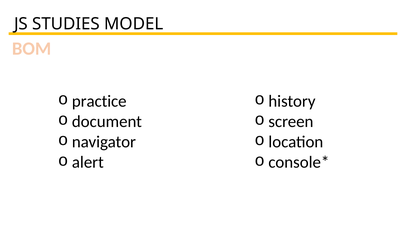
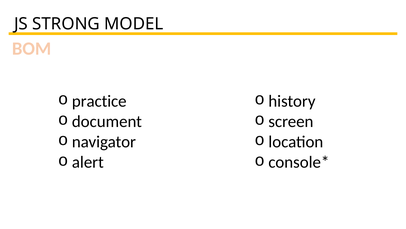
STUDIES: STUDIES -> STRONG
